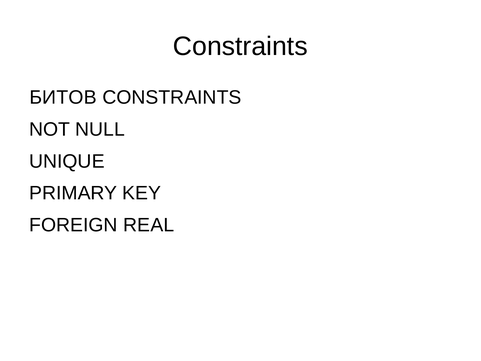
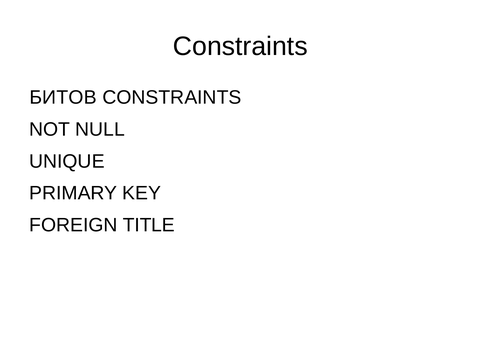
REAL: REAL -> TITLE
